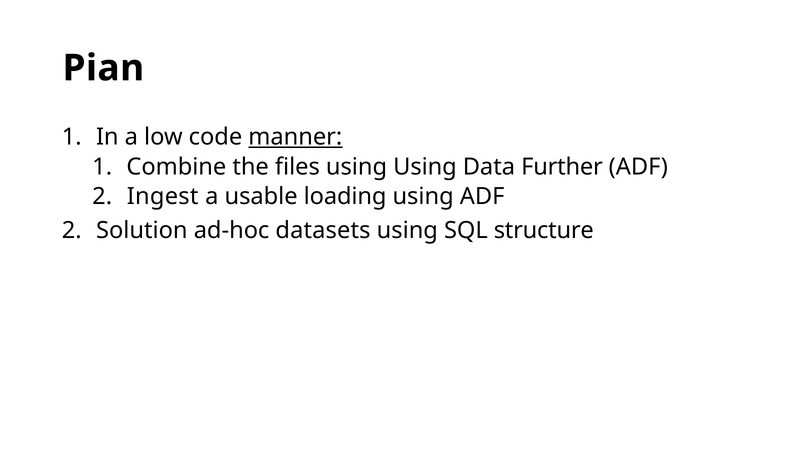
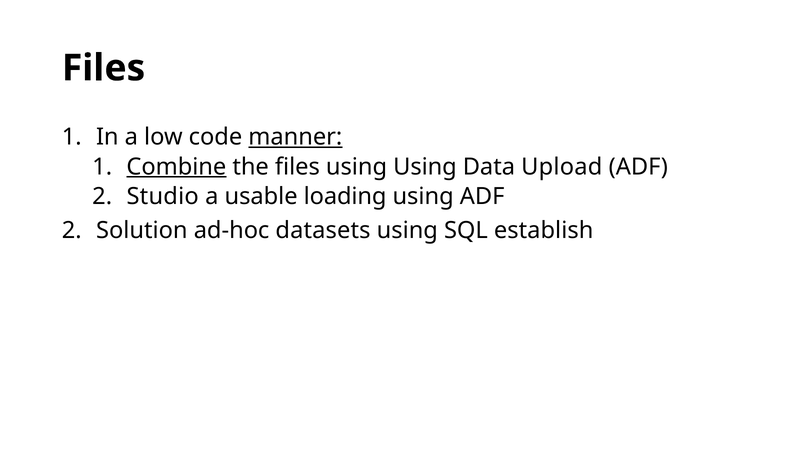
Pian at (103, 68): Pian -> Files
Combine underline: none -> present
Further: Further -> Upload
Ingest: Ingest -> Studio
structure: structure -> establish
